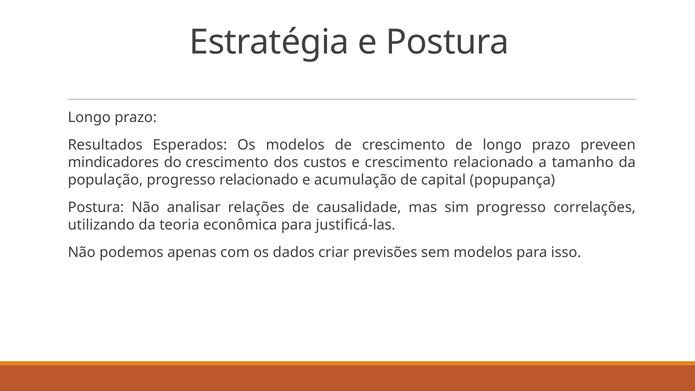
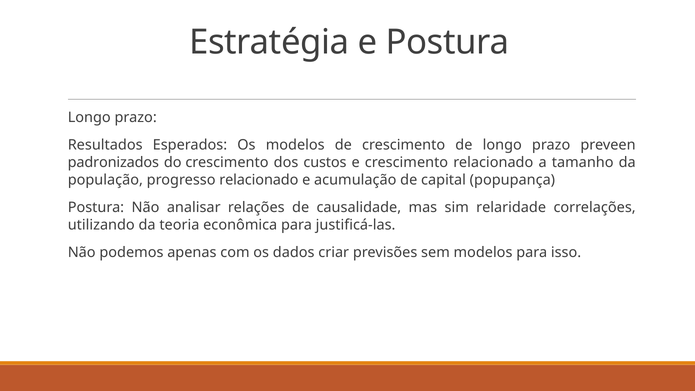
mindicadores: mindicadores -> padronizados
sim progresso: progresso -> relaridade
